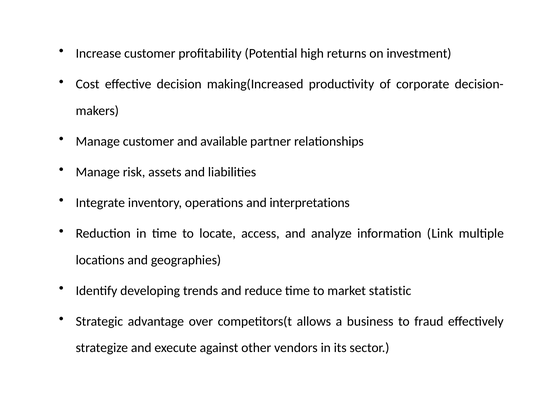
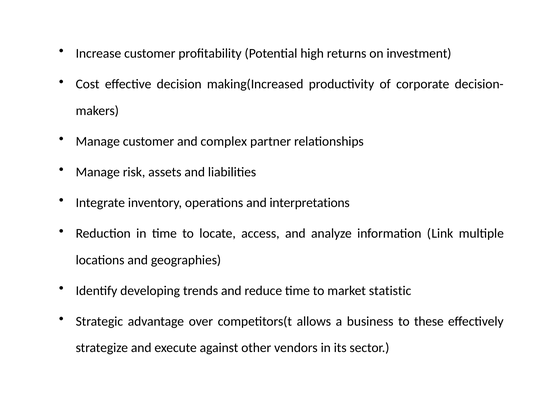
available: available -> complex
fraud: fraud -> these
